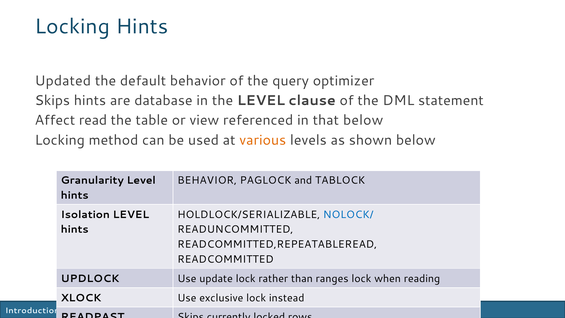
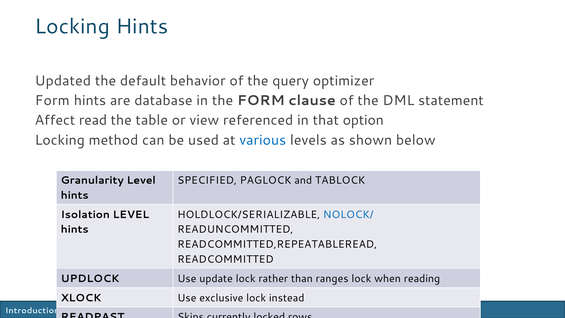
Skips at (52, 100): Skips -> Form
the LEVEL: LEVEL -> FORM
that below: below -> option
various colour: orange -> blue
BEHAVIOR at (207, 180): BEHAVIOR -> SPECIFIED
